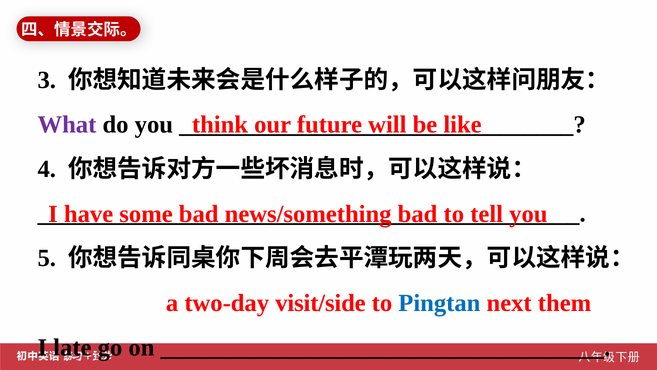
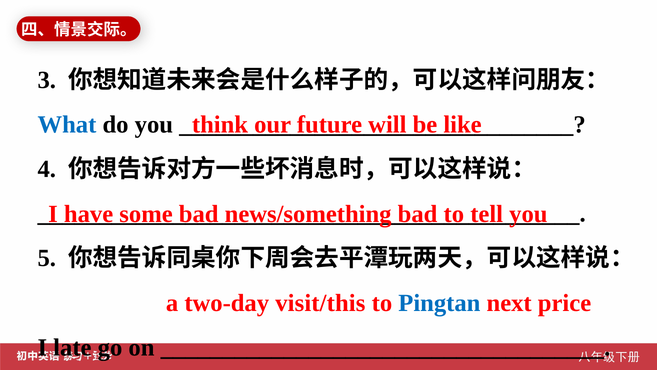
What colour: purple -> blue
visit/side: visit/side -> visit/this
them: them -> price
